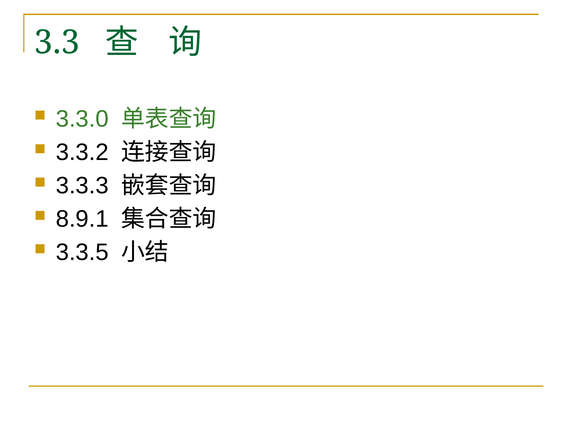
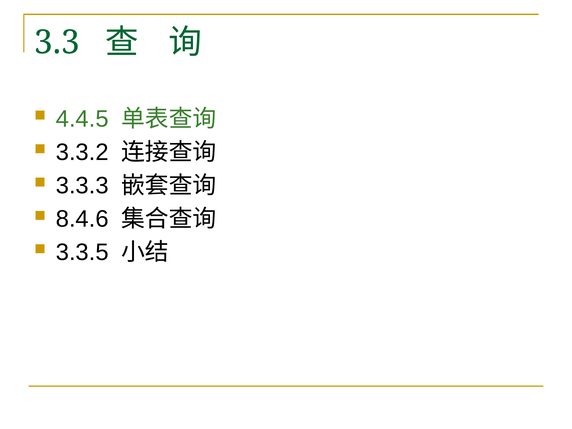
3.3.0: 3.3.0 -> 4.4.5
8.9.1: 8.9.1 -> 8.4.6
